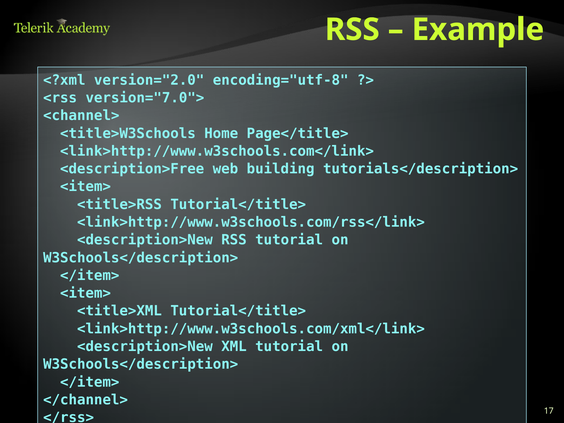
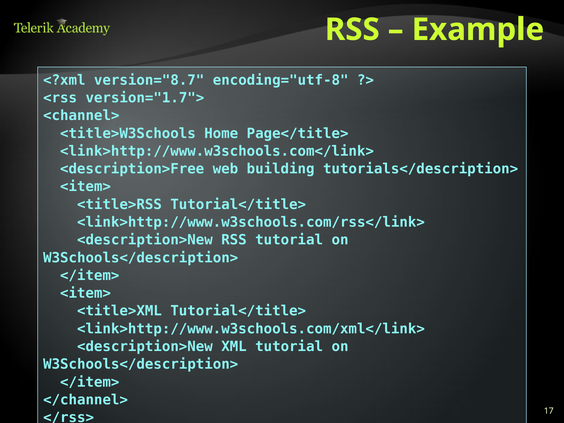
version="2.0: version="2.0 -> version="8.7
version="7.0">: version="7.0"> -> version="1.7">
